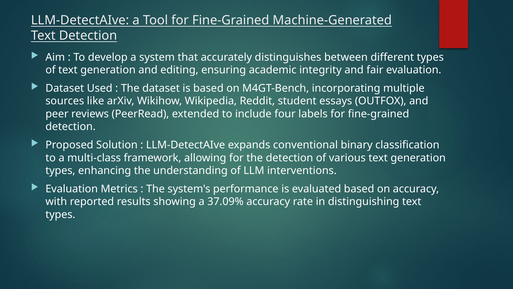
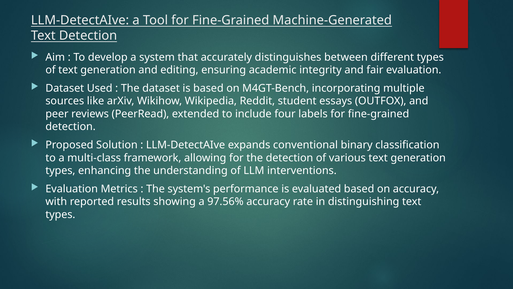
37.09%: 37.09% -> 97.56%
